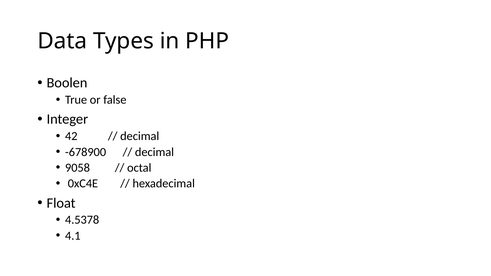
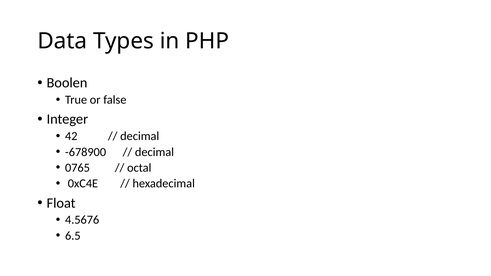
9058: 9058 -> 0765
4.5378: 4.5378 -> 4.5676
4.1: 4.1 -> 6.5
